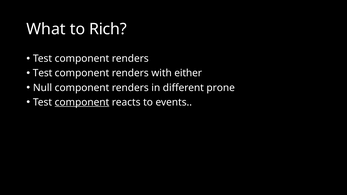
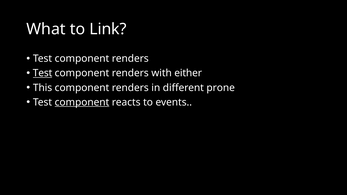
Rich: Rich -> Link
Test at (43, 73) underline: none -> present
Null: Null -> This
